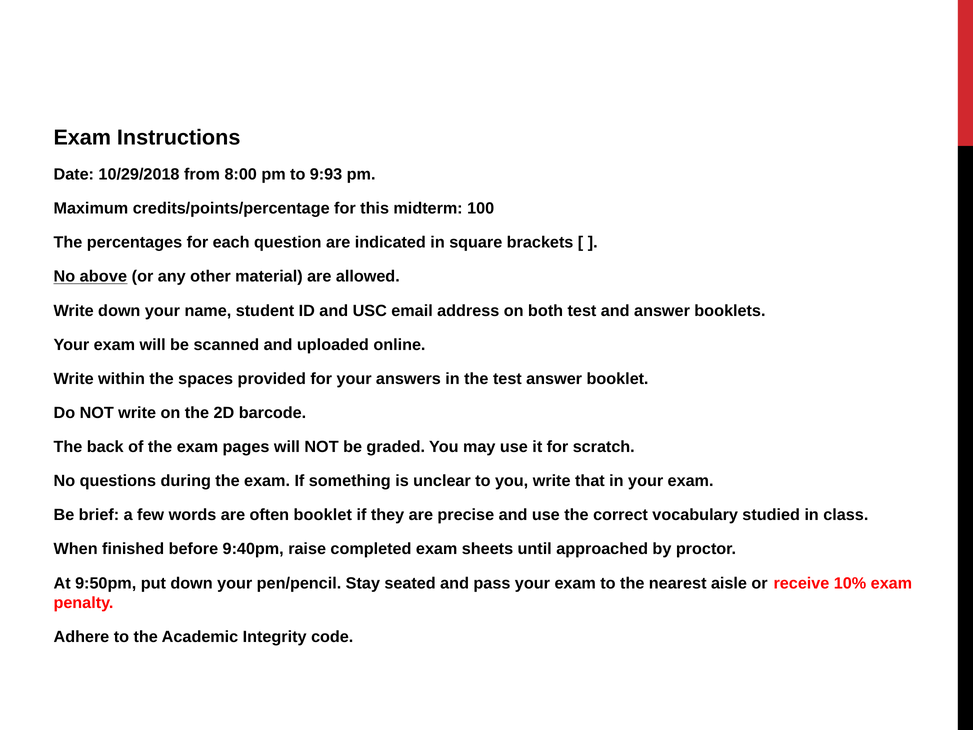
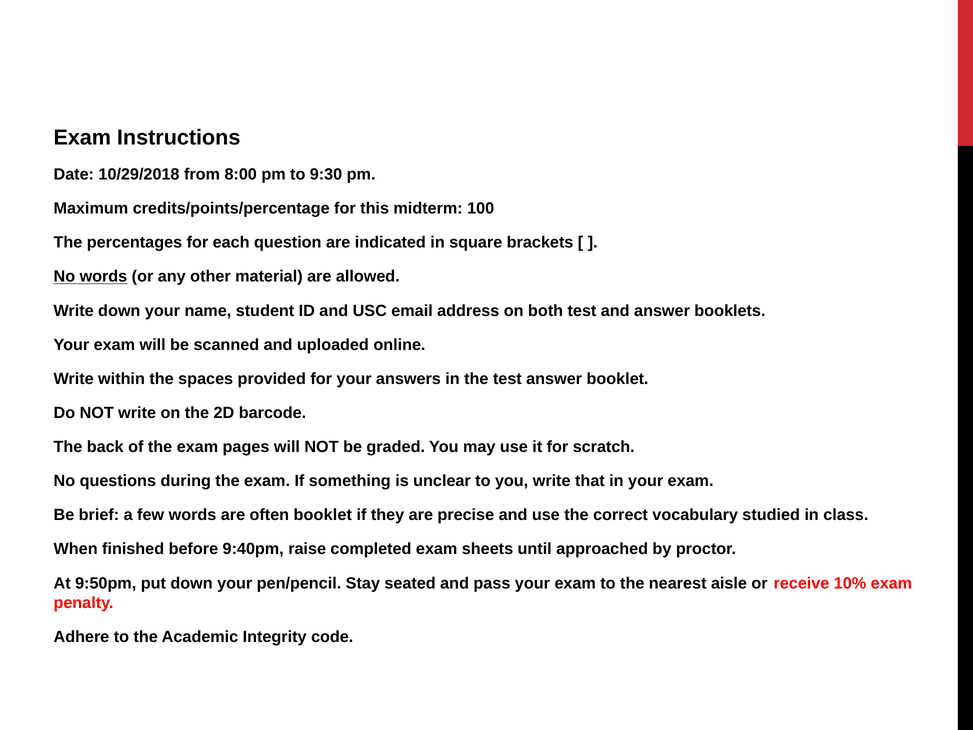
9:93: 9:93 -> 9:30
No above: above -> words
